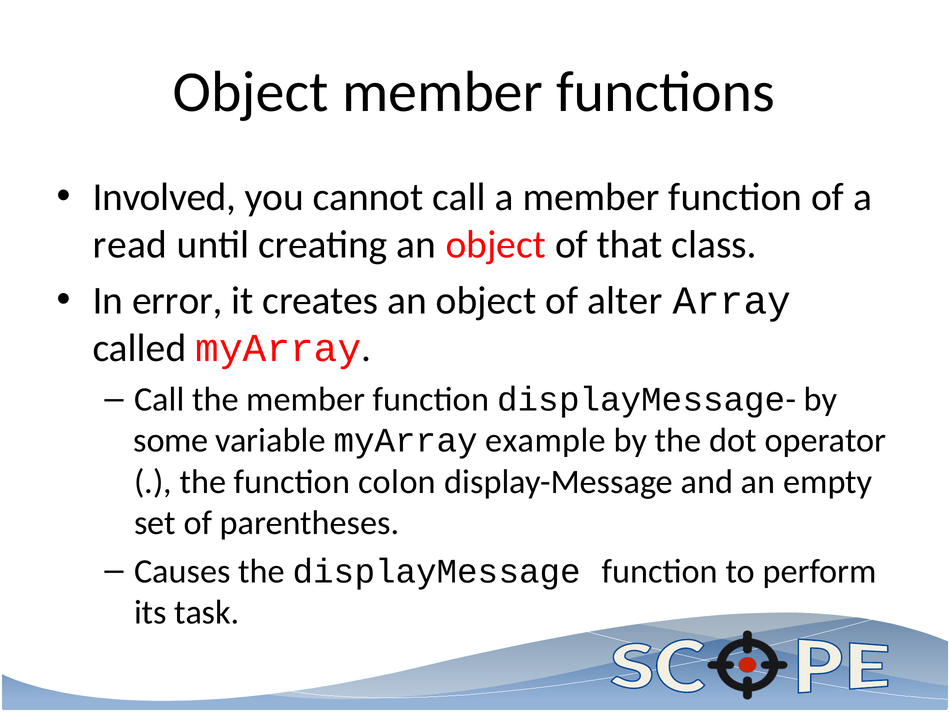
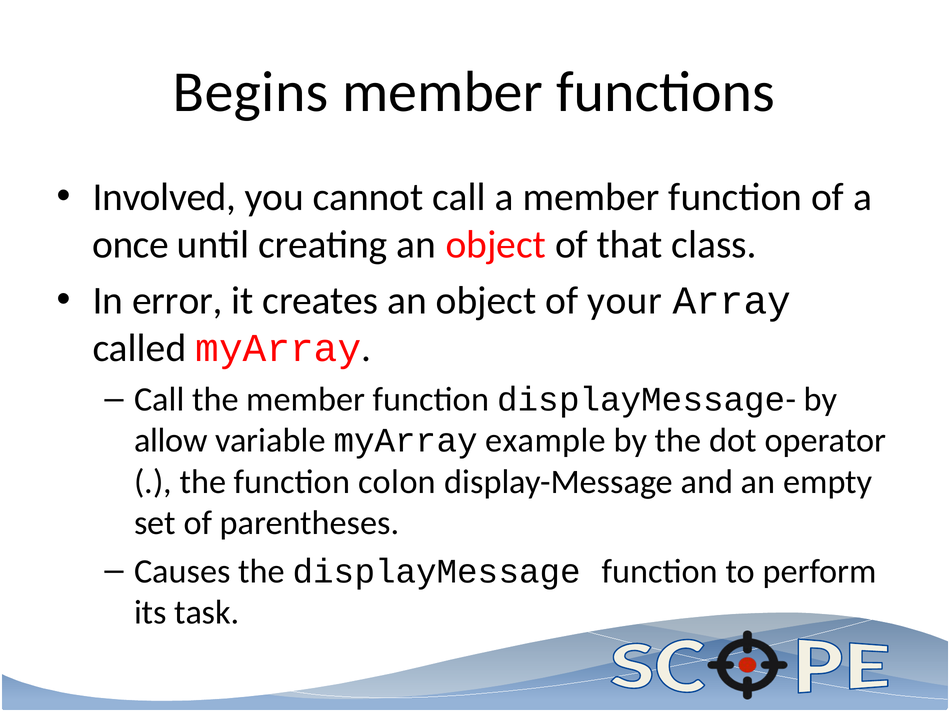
Object at (251, 92): Object -> Begins
read: read -> once
alter: alter -> your
some: some -> allow
